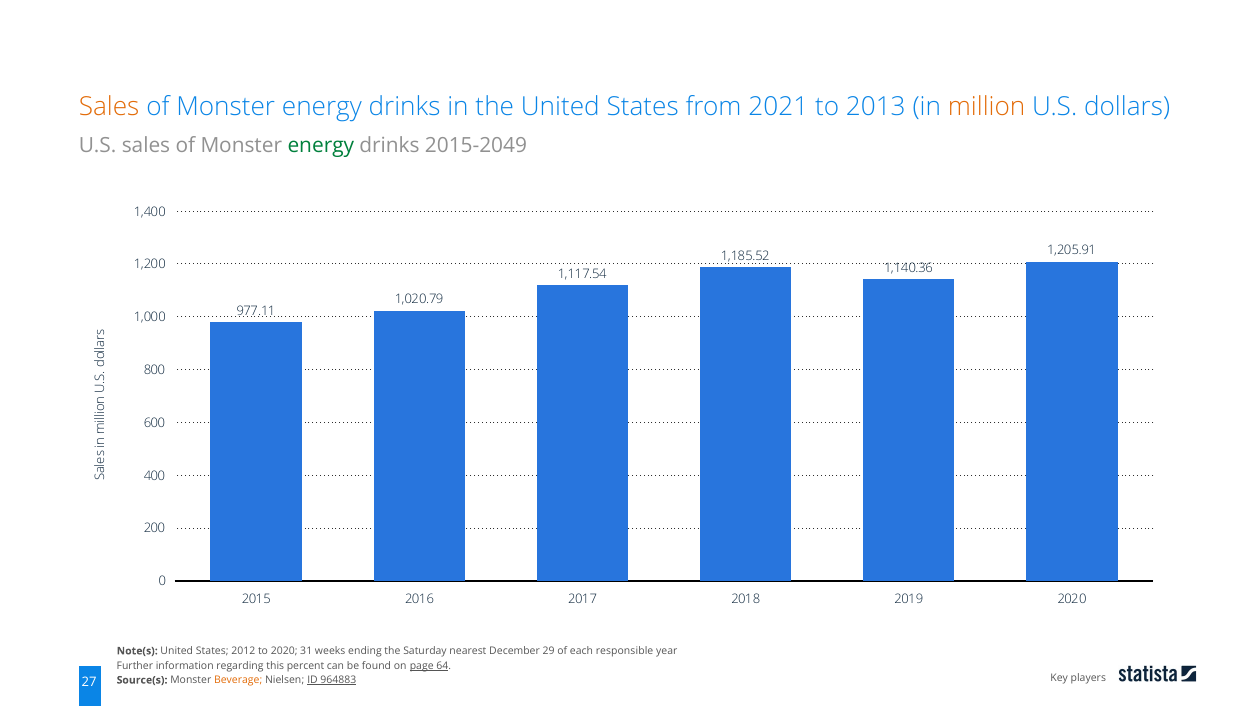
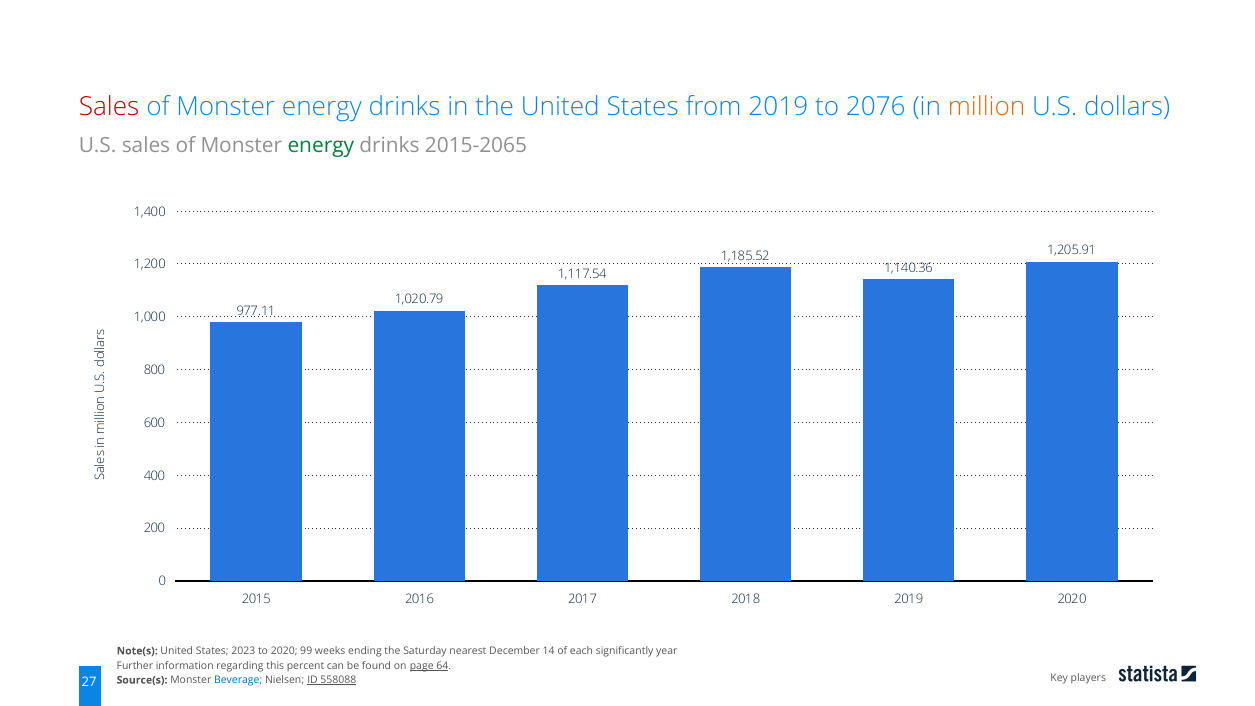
Sales at (109, 107) colour: orange -> red
from 2021: 2021 -> 2019
2013: 2013 -> 2076
2015-2049: 2015-2049 -> 2015-2065
2012: 2012 -> 2023
31: 31 -> 99
29: 29 -> 14
responsible: responsible -> significantly
Beverage colour: orange -> blue
964883: 964883 -> 558088
